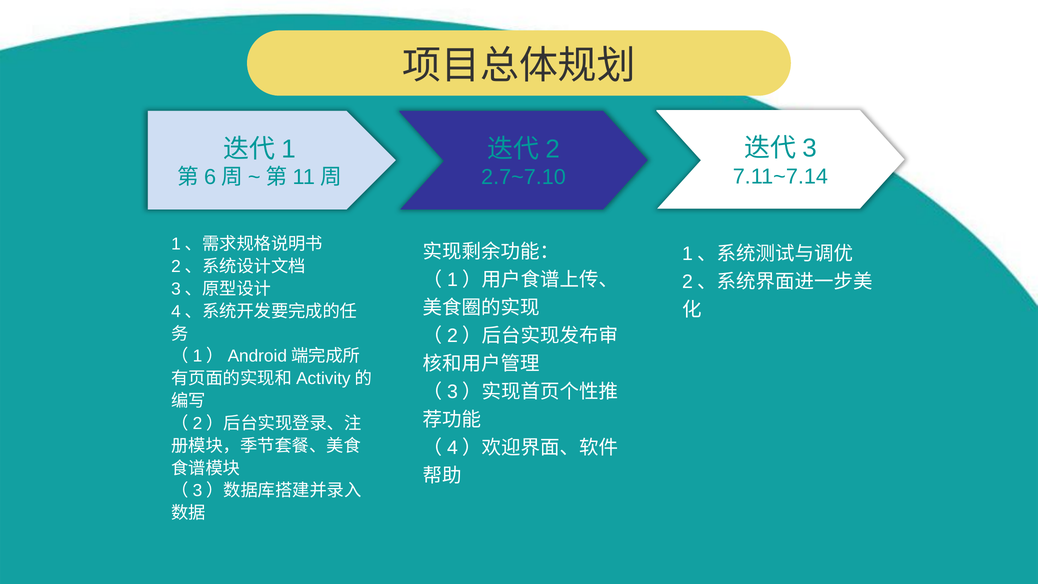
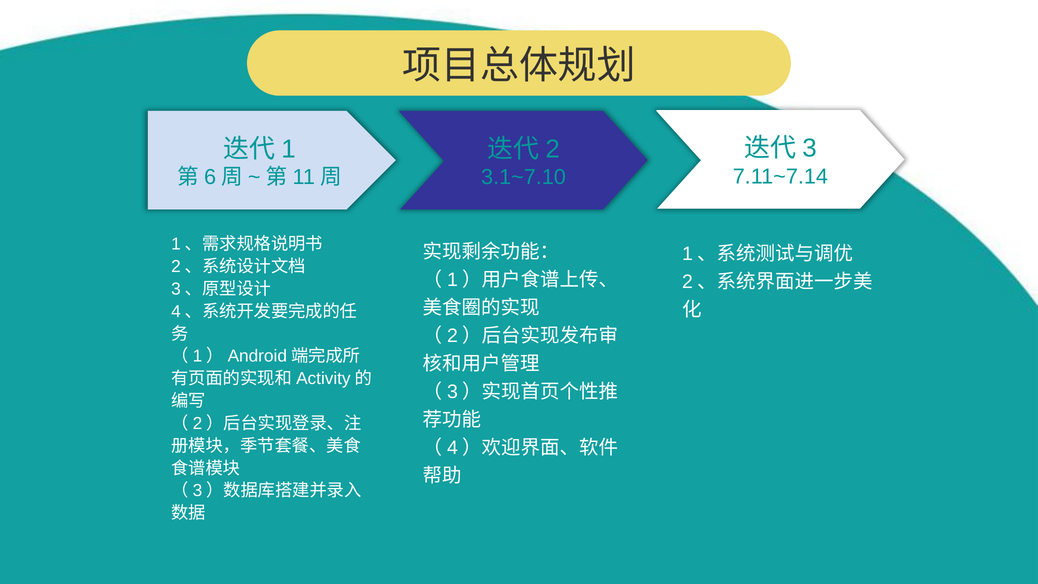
2.7~7.10: 2.7~7.10 -> 3.1~7.10
